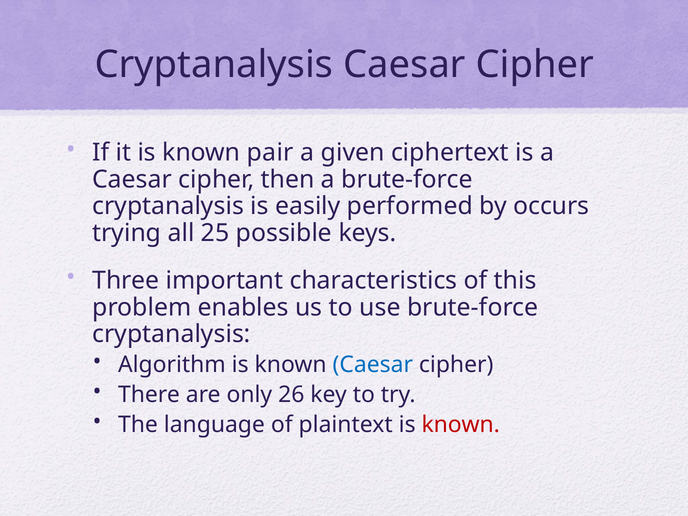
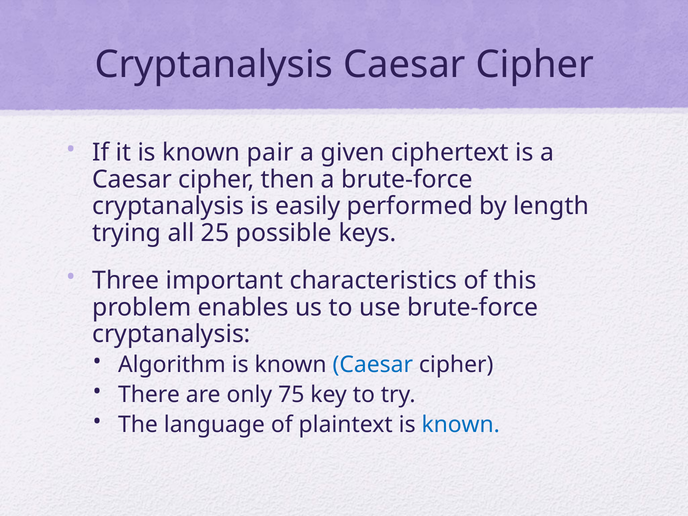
occurs: occurs -> length
26: 26 -> 75
known at (461, 425) colour: red -> blue
